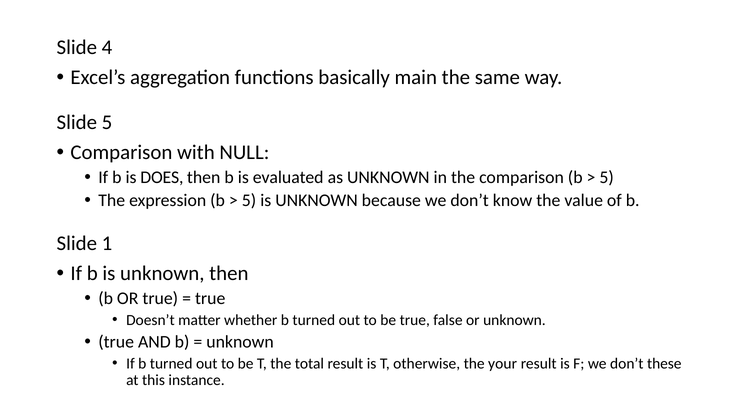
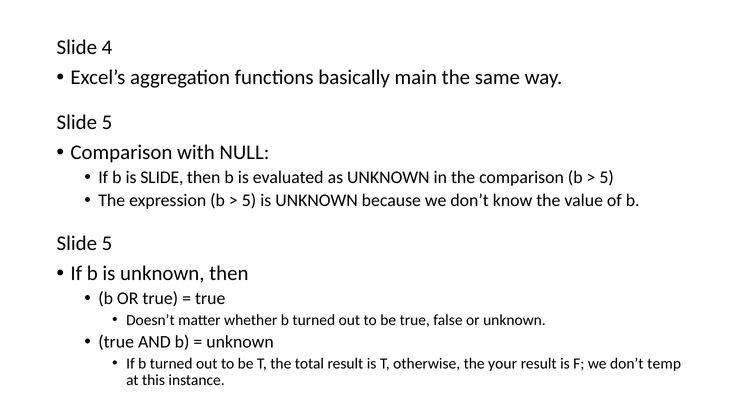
is DOES: DOES -> SLIDE
1 at (107, 243): 1 -> 5
these: these -> temp
